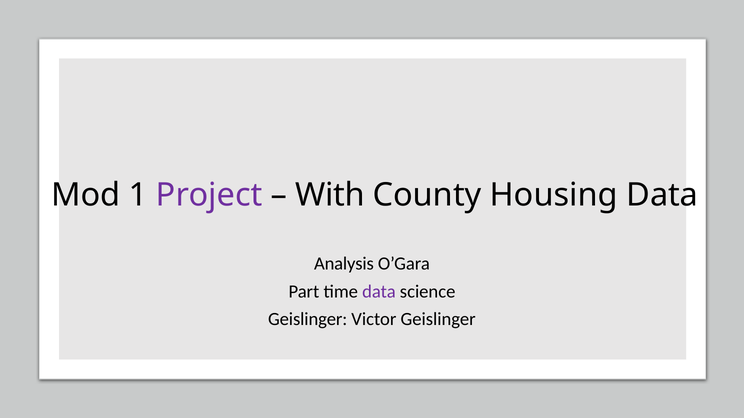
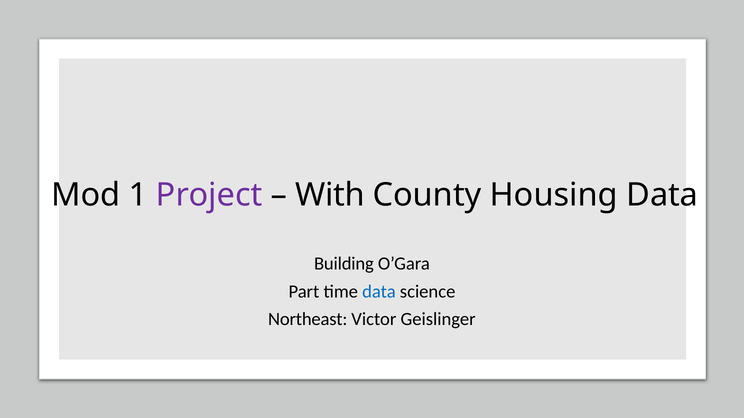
Analysis: Analysis -> Building
data at (379, 292) colour: purple -> blue
Geislinger at (308, 320): Geislinger -> Northeast
